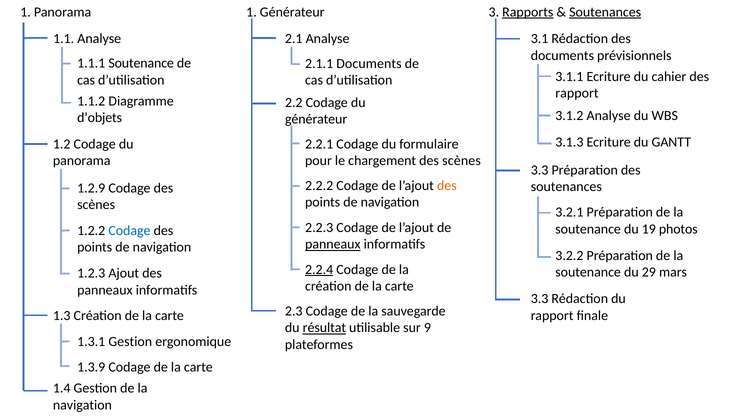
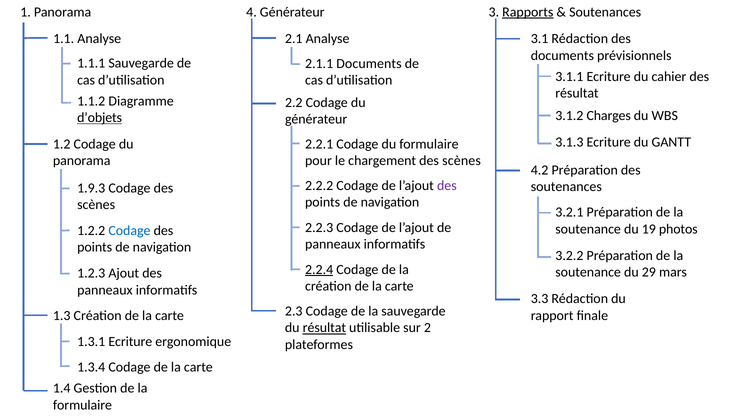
Panorama 1: 1 -> 4
Soutenances at (605, 12) underline: present -> none
1.1.1 Soutenance: Soutenance -> Sauvegarde
rapport at (577, 93): rapport -> résultat
3.1.2 Analyse: Analyse -> Charges
d’objets underline: none -> present
3.3 at (540, 170): 3.3 -> 4.2
des at (447, 186) colour: orange -> purple
1.2.9: 1.2.9 -> 1.9.3
panneaux at (333, 244) underline: present -> none
9: 9 -> 2
1.3.1 Gestion: Gestion -> Ecriture
1.3.9: 1.3.9 -> 1.3.4
navigation at (82, 405): navigation -> formulaire
